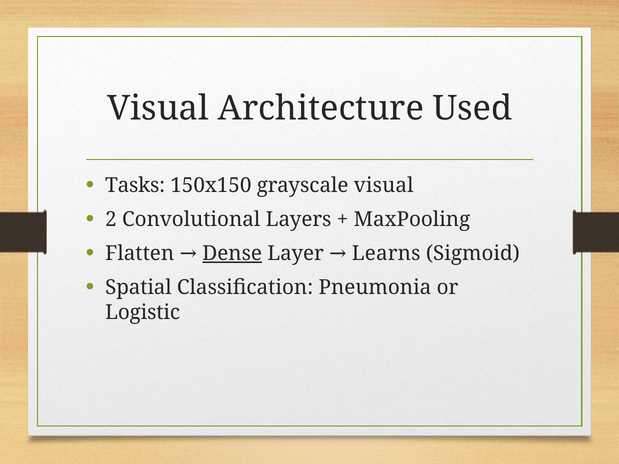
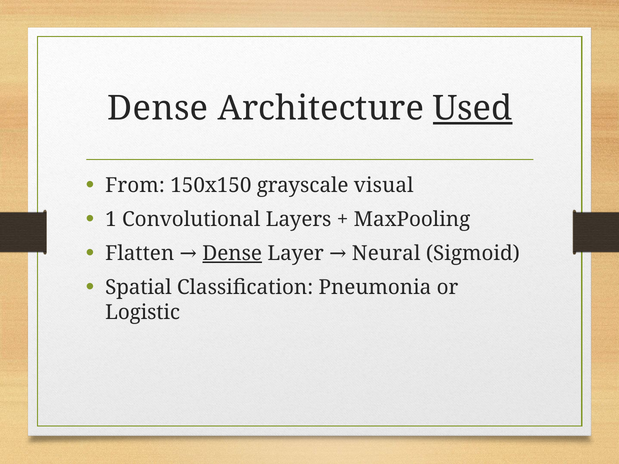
Visual at (158, 109): Visual -> Dense
Used underline: none -> present
Tasks: Tasks -> From
2: 2 -> 1
Learns: Learns -> Neural
